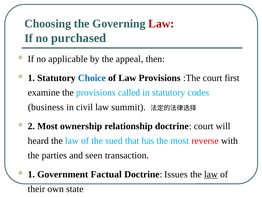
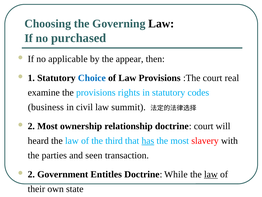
Law at (161, 24) colour: red -> black
appeal: appeal -> appear
first: first -> real
called: called -> rights
sued: sued -> third
has underline: none -> present
reverse: reverse -> slavery
1 at (31, 174): 1 -> 2
Factual: Factual -> Entitles
Issues: Issues -> While
